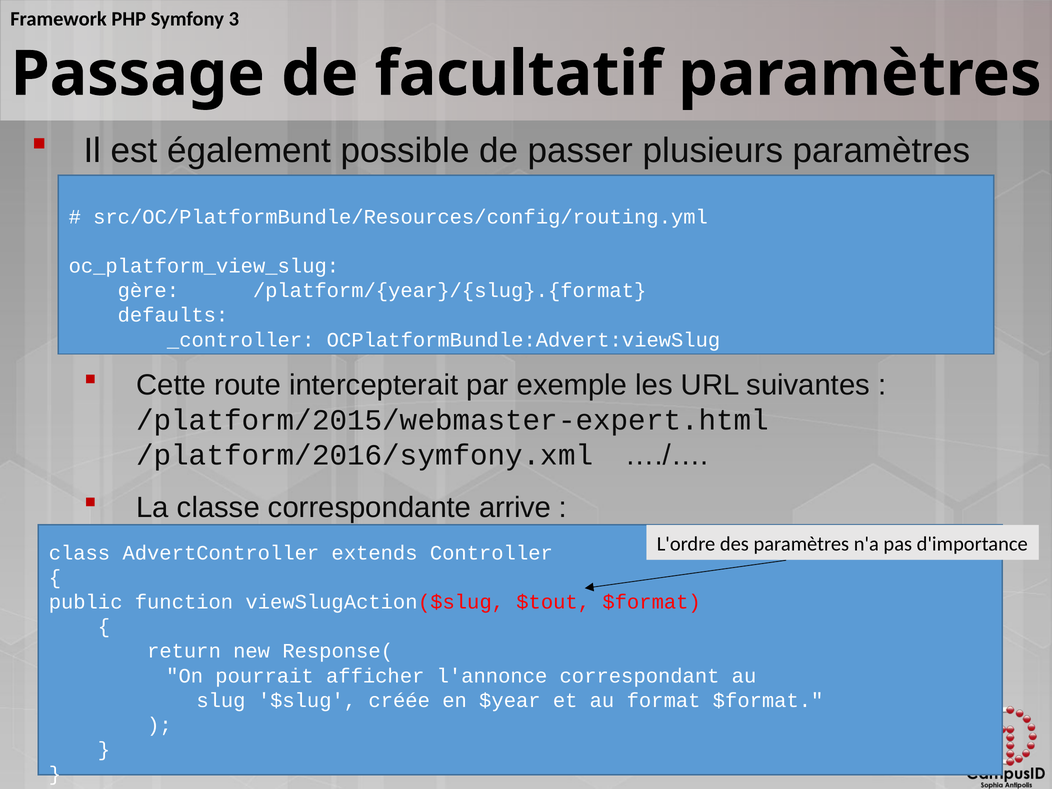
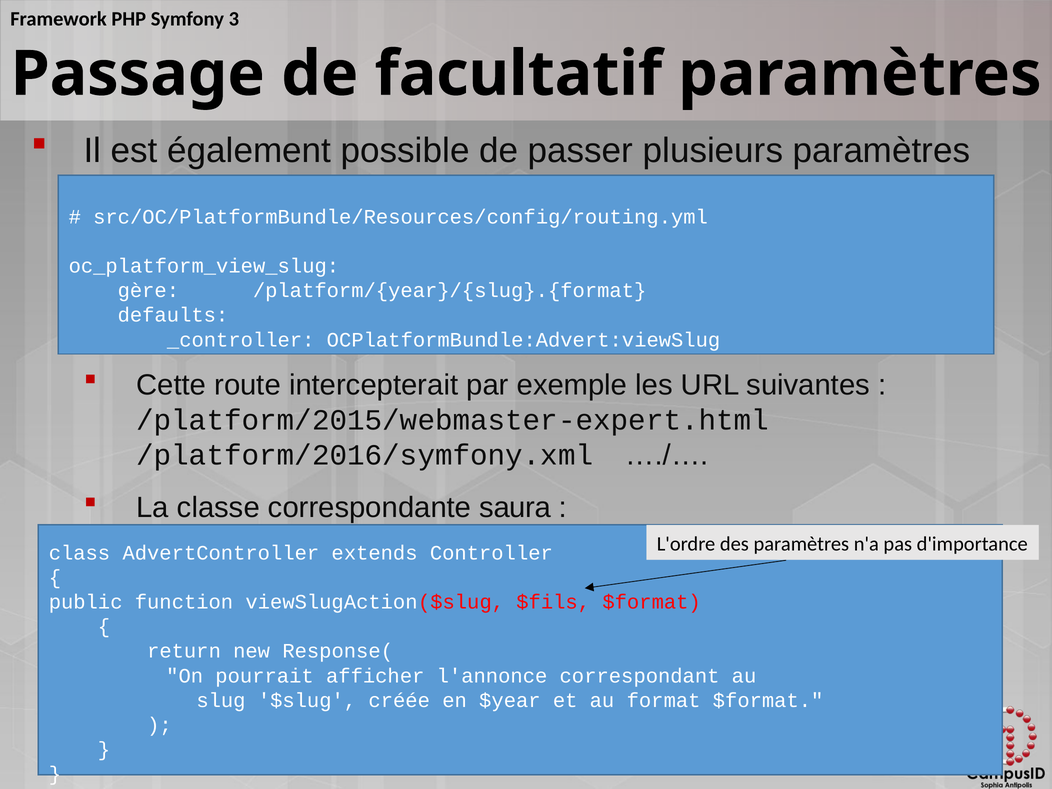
arrive: arrive -> saura
$tout: $tout -> $fils
